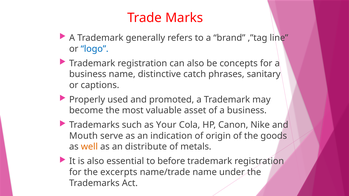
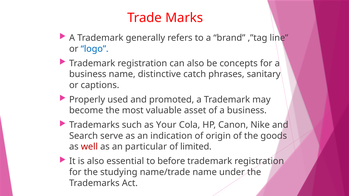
Mouth: Mouth -> Search
well colour: orange -> red
distribute: distribute -> particular
metals: metals -> limited
excerpts: excerpts -> studying
